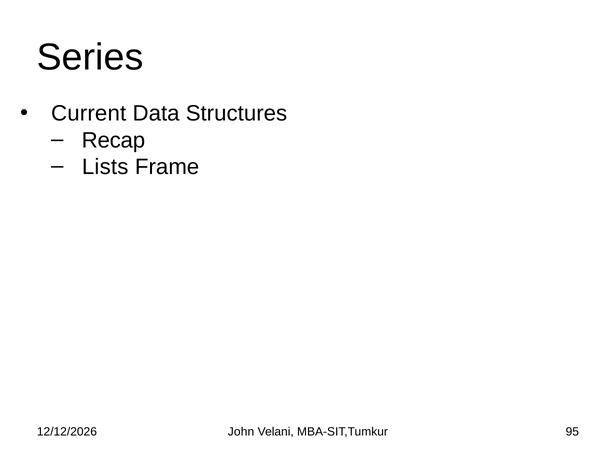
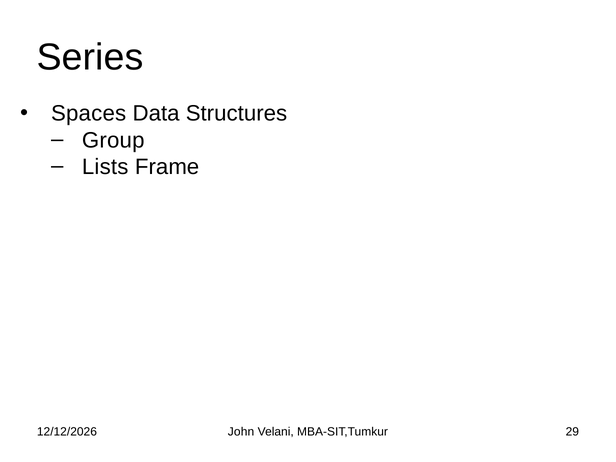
Current: Current -> Spaces
Recap: Recap -> Group
95: 95 -> 29
